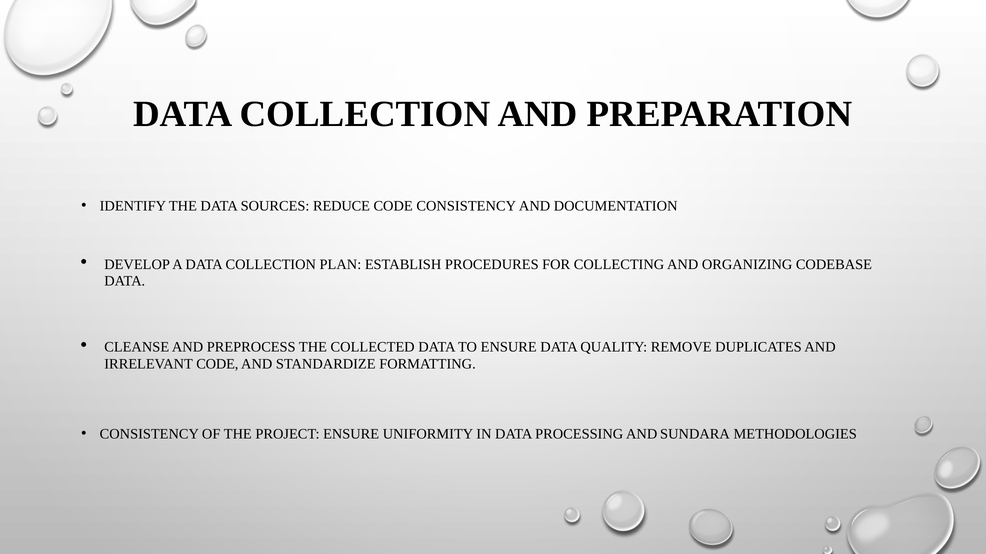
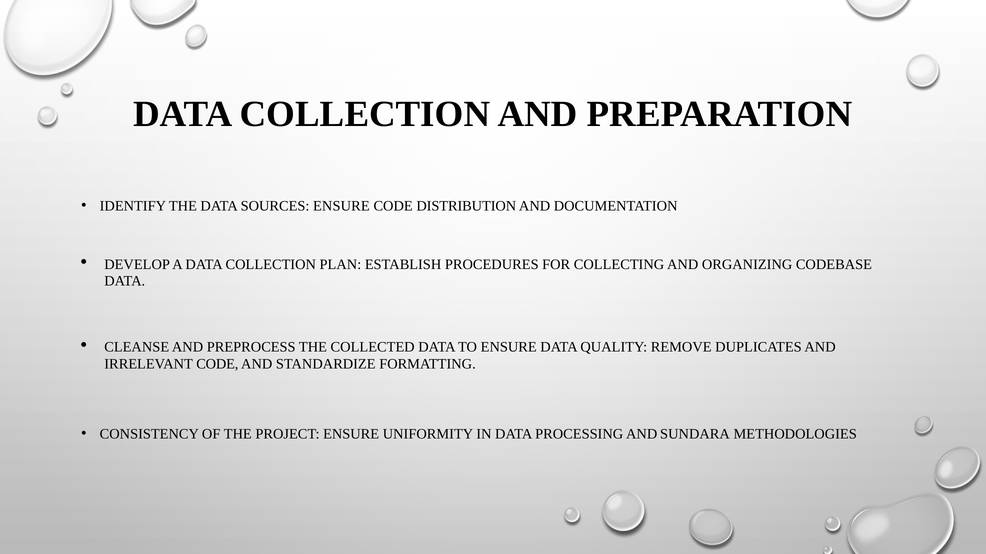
SOURCES REDUCE: REDUCE -> ENSURE
CODE CONSISTENCY: CONSISTENCY -> DISTRIBUTION
